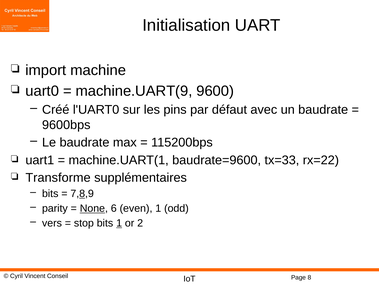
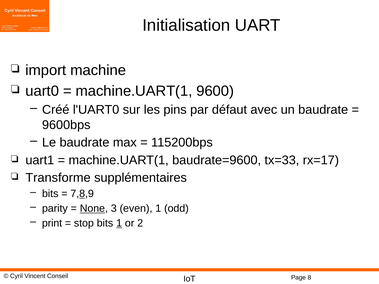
machine.UART(9 at (134, 91): machine.UART(9 -> machine.UART(1
rx=22: rx=22 -> rx=17
6: 6 -> 3
vers: vers -> print
